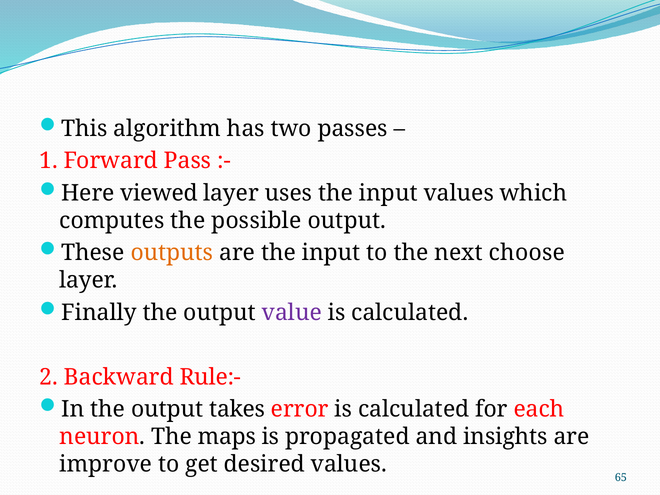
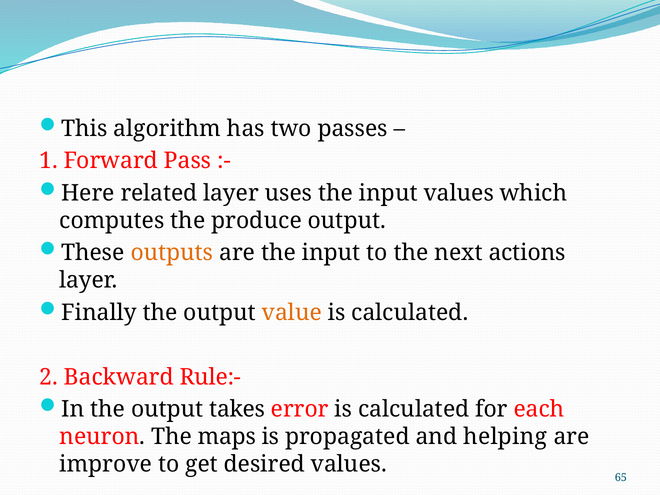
viewed: viewed -> related
possible: possible -> produce
choose: choose -> actions
value colour: purple -> orange
insights: insights -> helping
